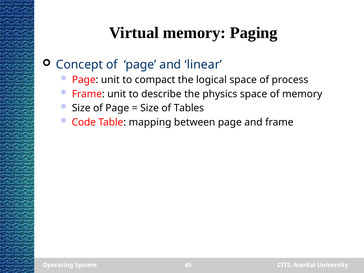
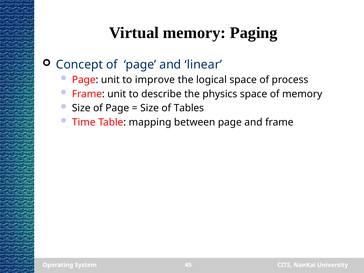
compact: compact -> improve
Code: Code -> Time
